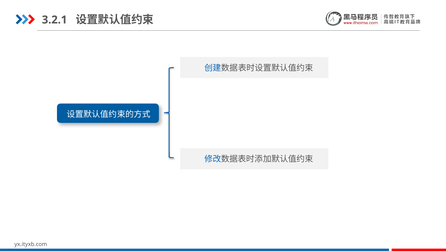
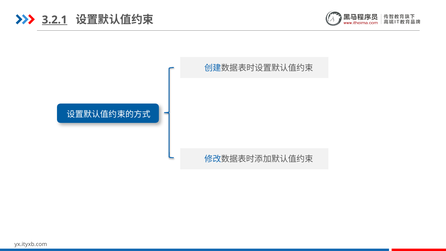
3.2.1 underline: none -> present
